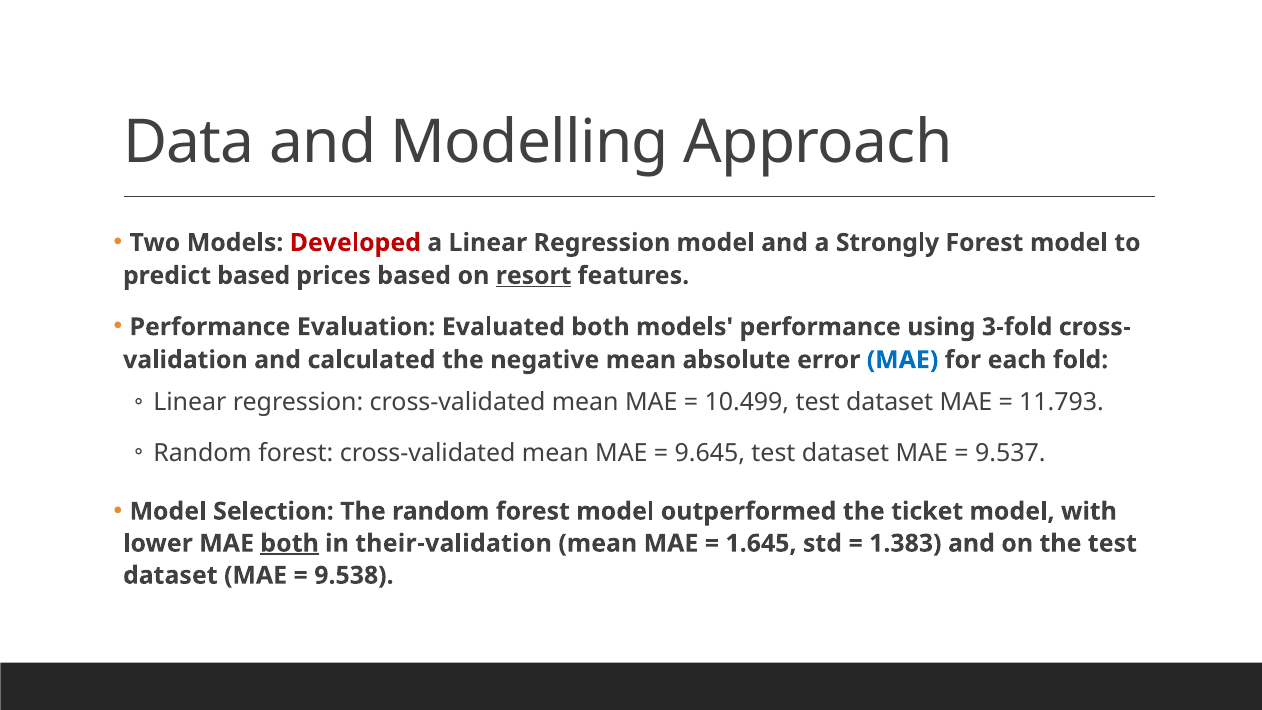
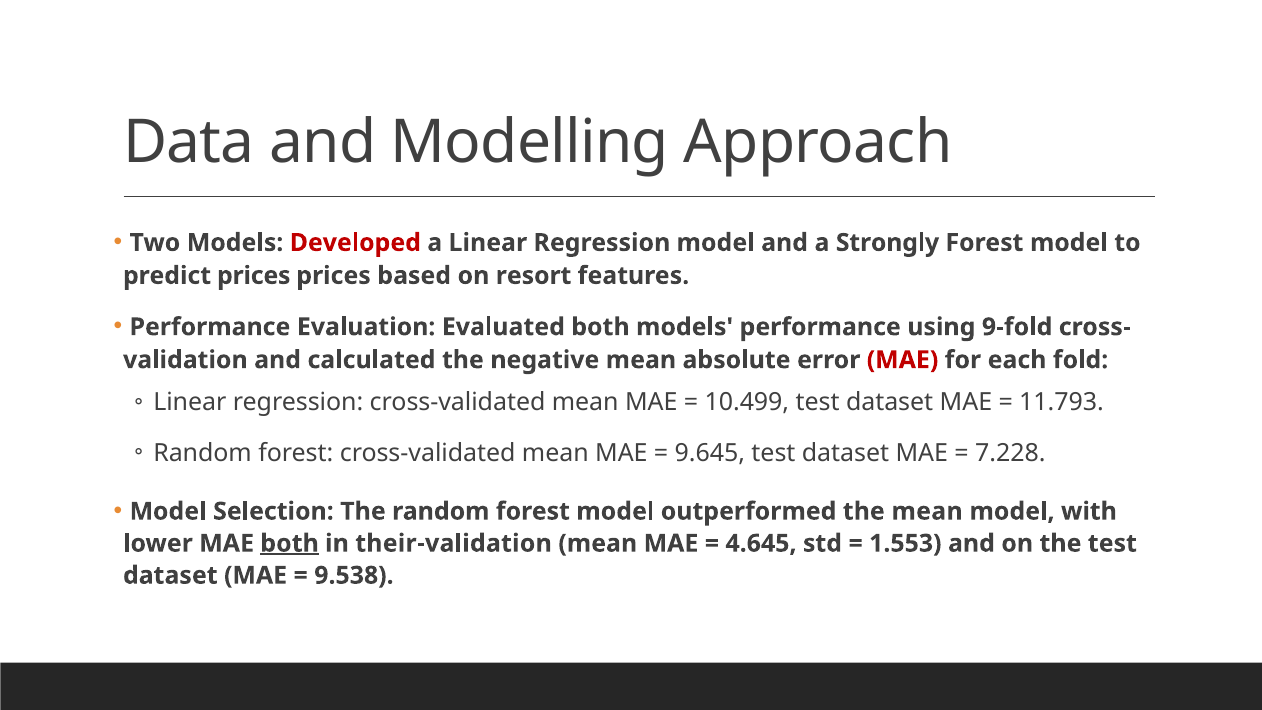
predict based: based -> prices
resort underline: present -> none
3-fold: 3-fold -> 9-fold
MAE at (903, 360) colour: blue -> red
9.537: 9.537 -> 7.228
the ticket: ticket -> mean
1.645: 1.645 -> 4.645
1.383: 1.383 -> 1.553
